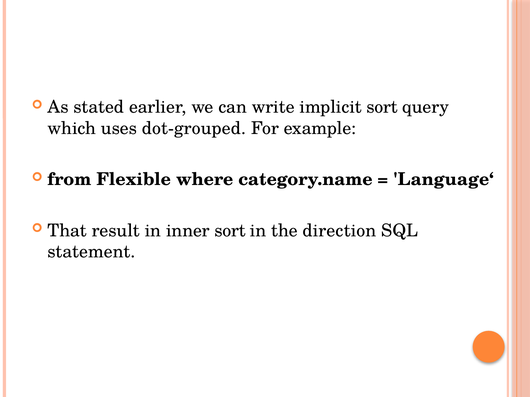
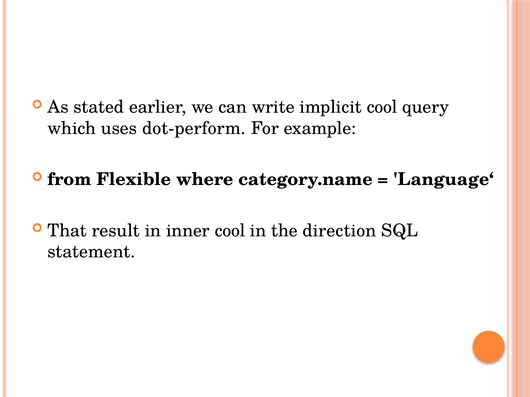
implicit sort: sort -> cool
dot-grouped: dot-grouped -> dot-perform
inner sort: sort -> cool
